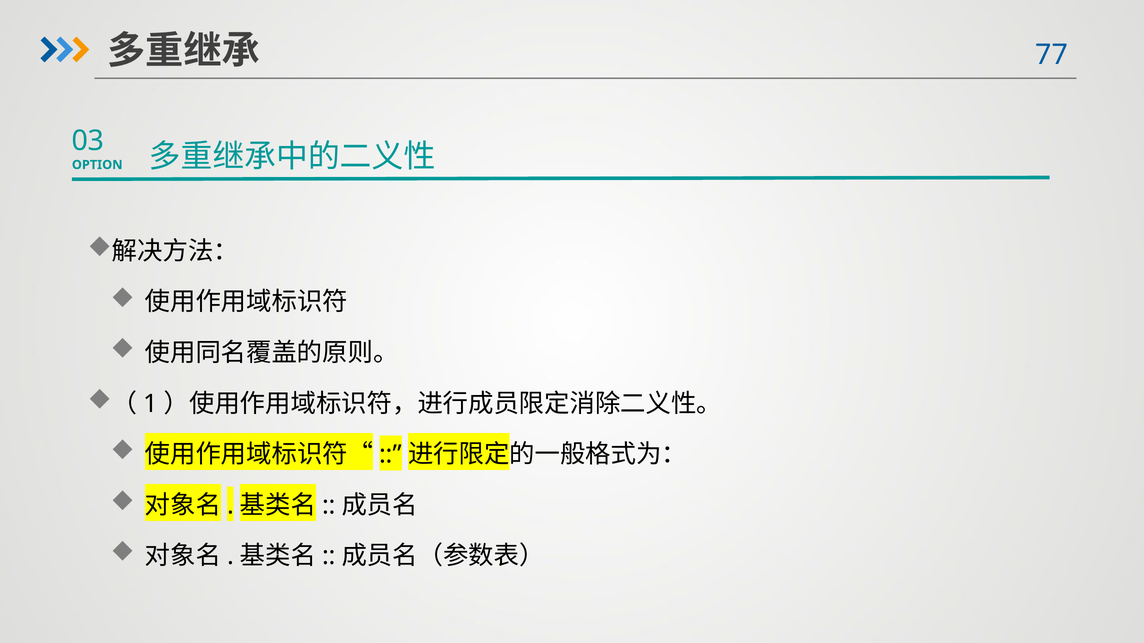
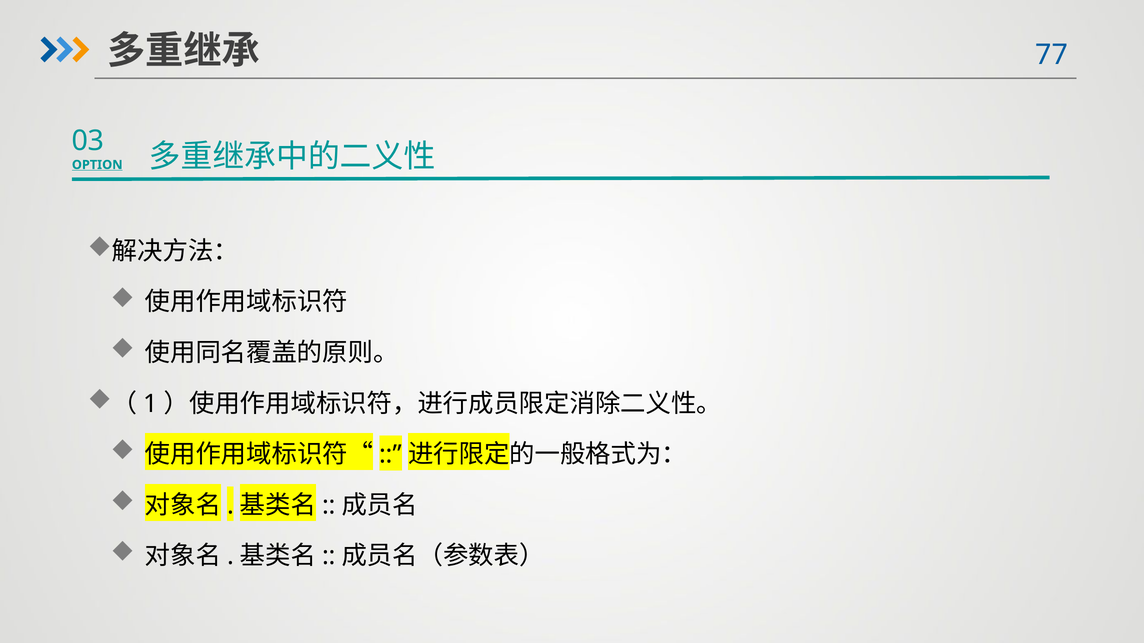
OPTION underline: none -> present
